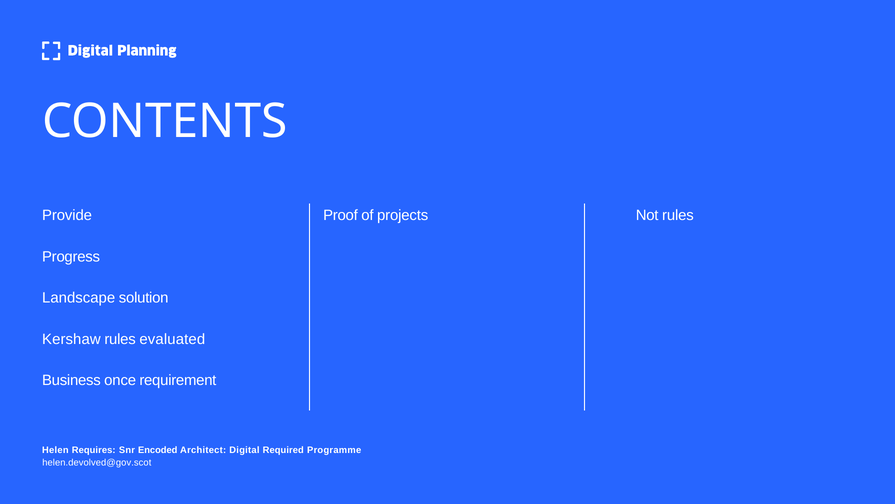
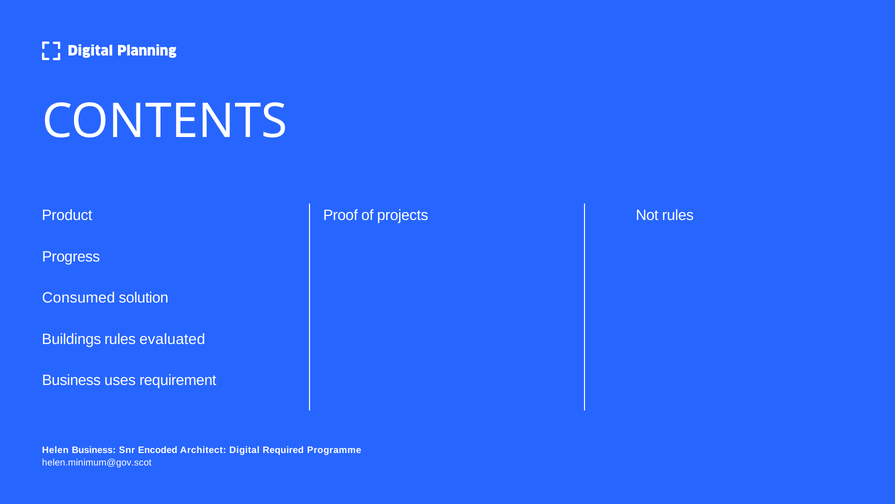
Provide: Provide -> Product
Landscape: Landscape -> Consumed
Kershaw: Kershaw -> Buildings
once: once -> uses
Helen Requires: Requires -> Business
helen.devolved@gov.scot: helen.devolved@gov.scot -> helen.minimum@gov.scot
